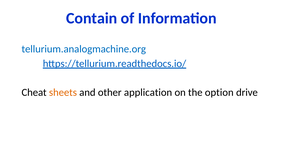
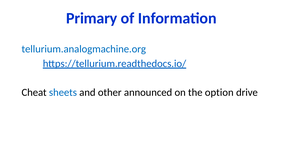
Contain: Contain -> Primary
sheets colour: orange -> blue
application: application -> announced
